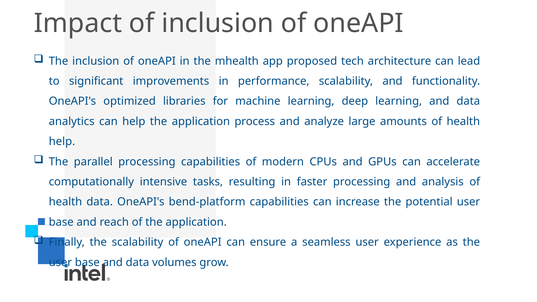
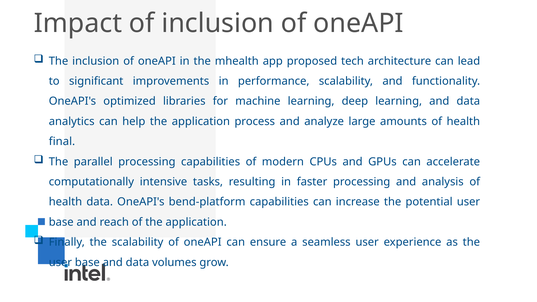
help at (62, 142): help -> final
